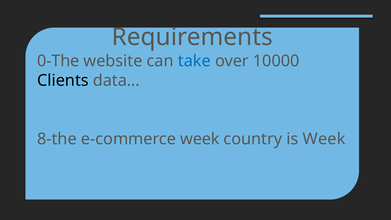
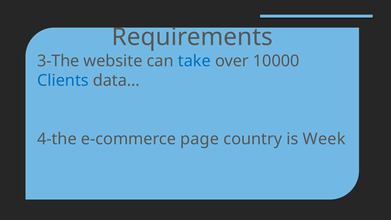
0-The: 0-The -> 3-The
Clients colour: black -> blue
8-the: 8-the -> 4-the
e-commerce week: week -> page
